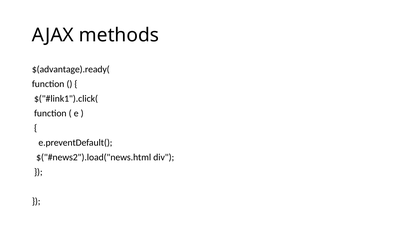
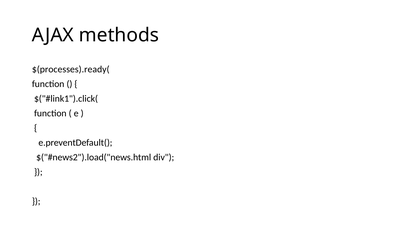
$(advantage).ready(: $(advantage).ready( -> $(processes).ready(
